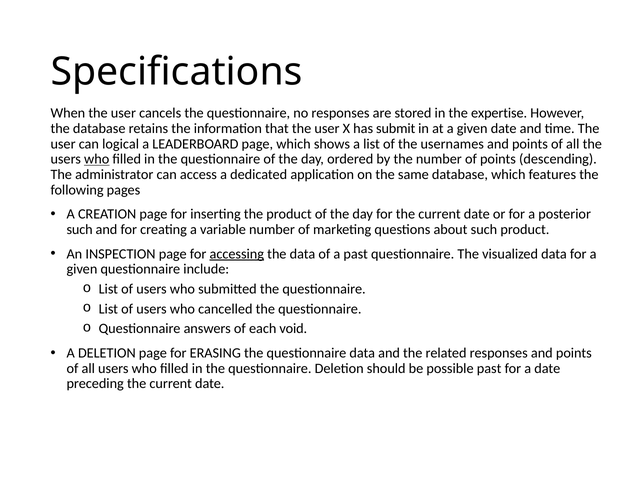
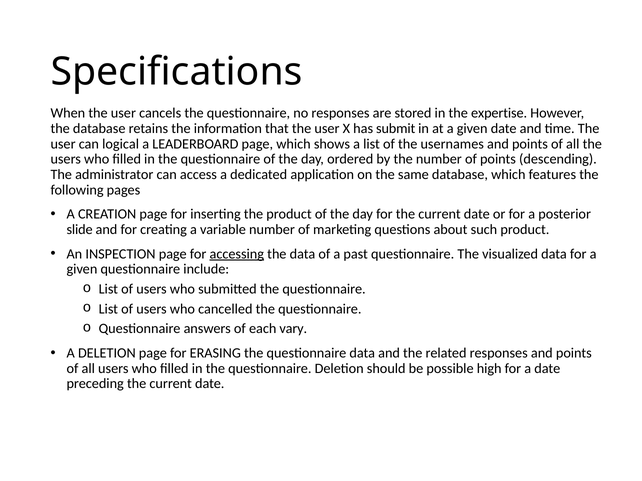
who at (97, 159) underline: present -> none
such at (80, 230): such -> slide
void: void -> vary
possible past: past -> high
